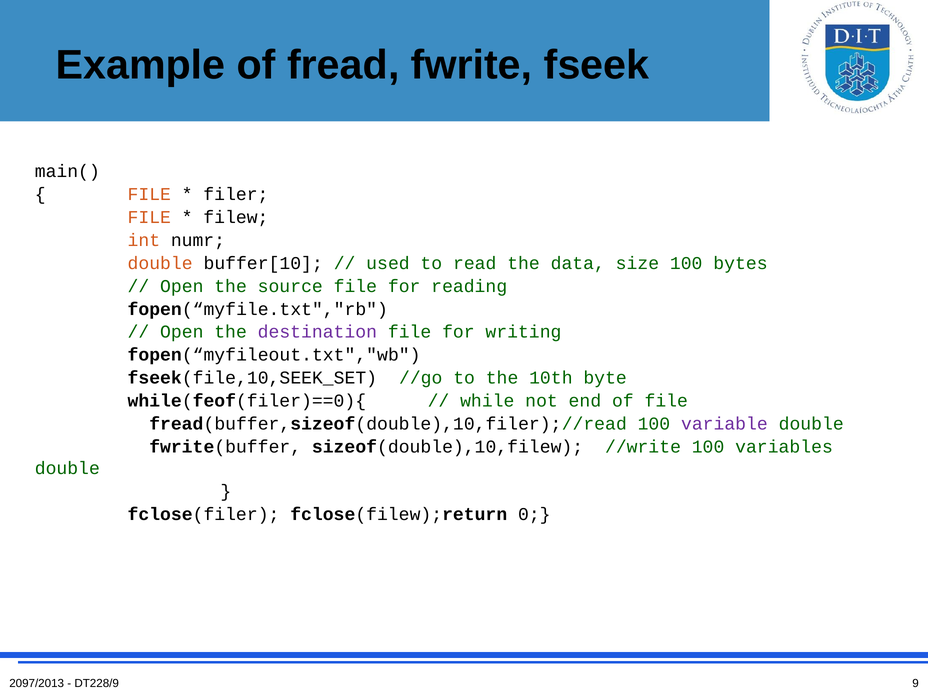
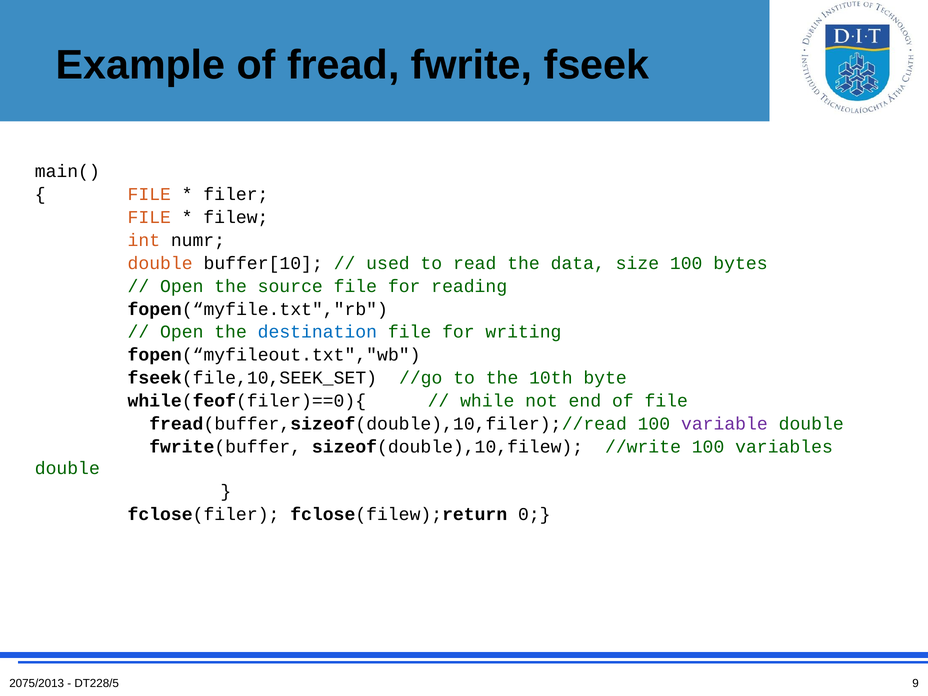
destination colour: purple -> blue
2097/2013: 2097/2013 -> 2075/2013
DT228/9: DT228/9 -> DT228/5
